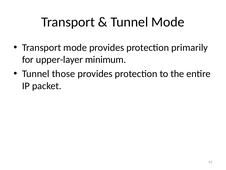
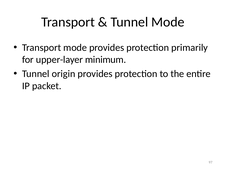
those: those -> origin
